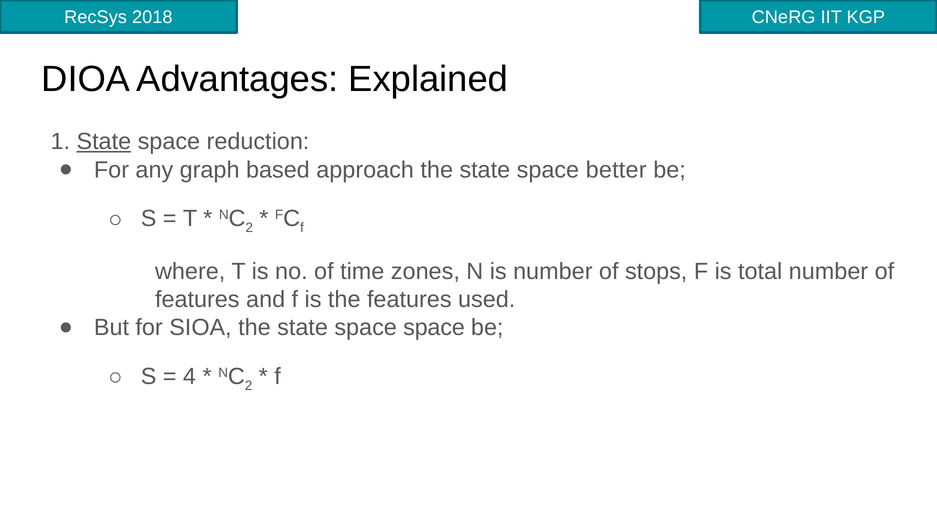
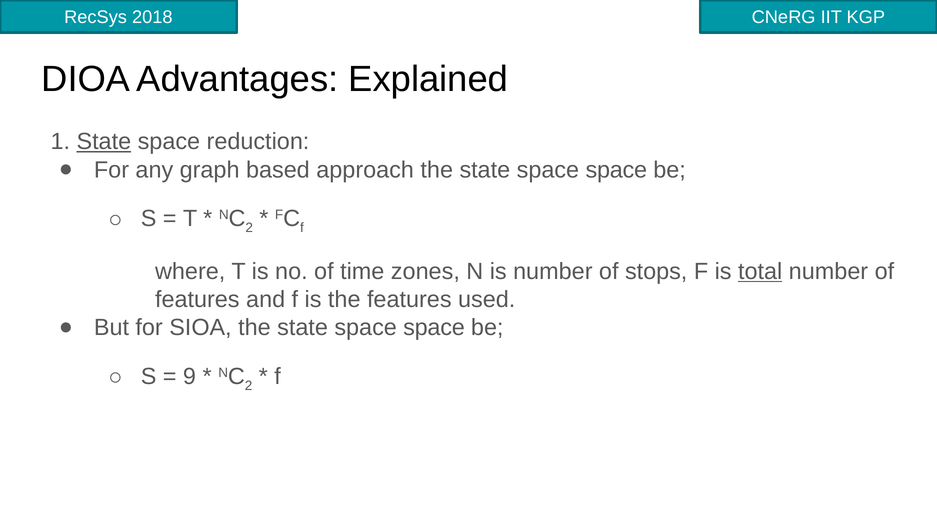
better at (616, 170): better -> space
total underline: none -> present
4: 4 -> 9
